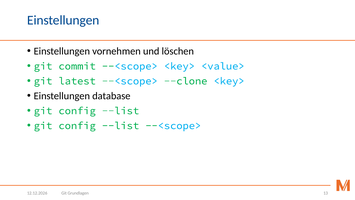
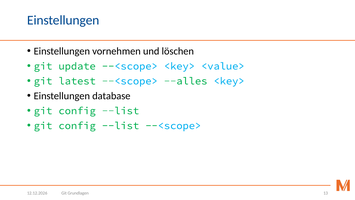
commit: commit -> update
--clone: --clone -> --alles
